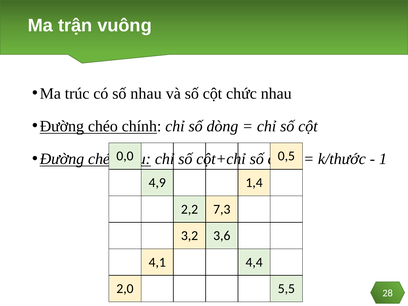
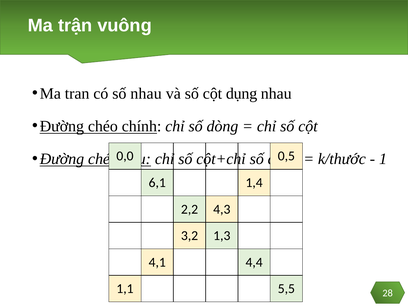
trúc: trúc -> tran
chức: chức -> dụng
4,9: 4,9 -> 6,1
7,3: 7,3 -> 4,3
3,6: 3,6 -> 1,3
2,0: 2,0 -> 1,1
